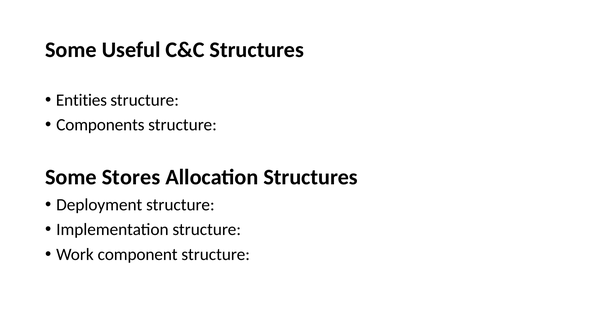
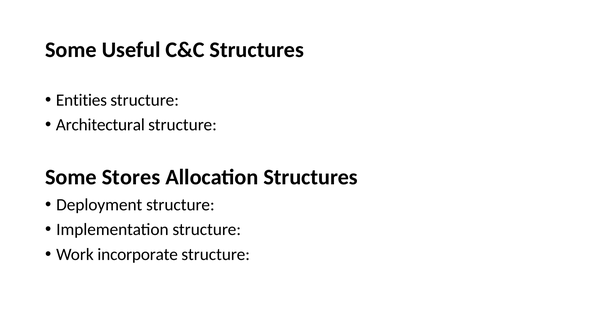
Components: Components -> Architectural
component: component -> incorporate
